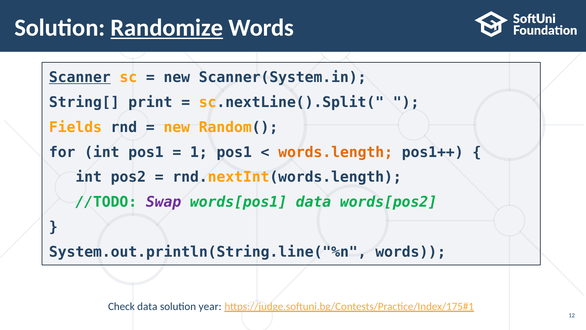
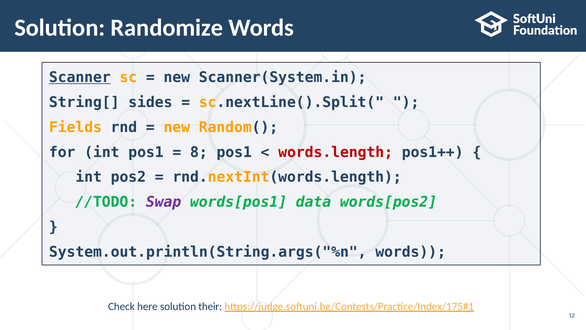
Randomize underline: present -> none
print: print -> sides
1: 1 -> 8
words.length colour: orange -> red
System.out.println(String.line("%n: System.out.println(String.line("%n -> System.out.println(String.args("%n
Check data: data -> here
year: year -> their
